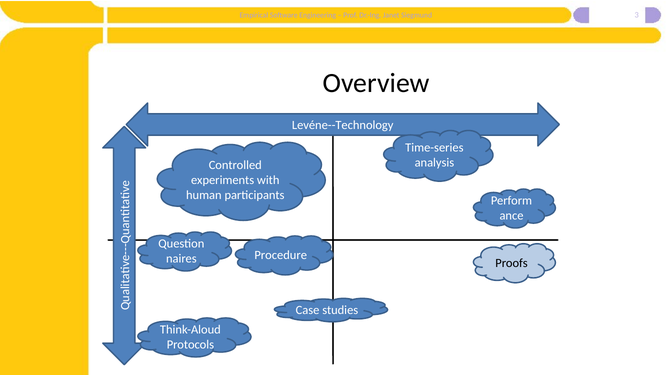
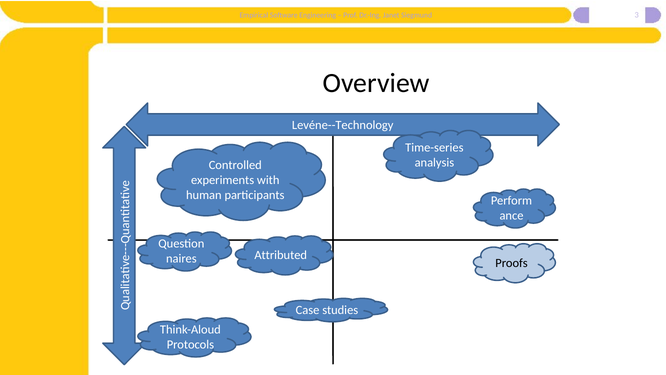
Procedure: Procedure -> Attributed
